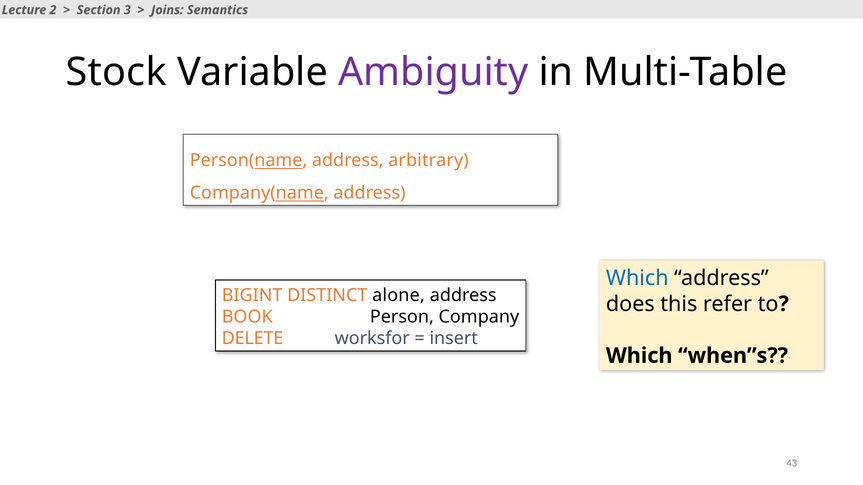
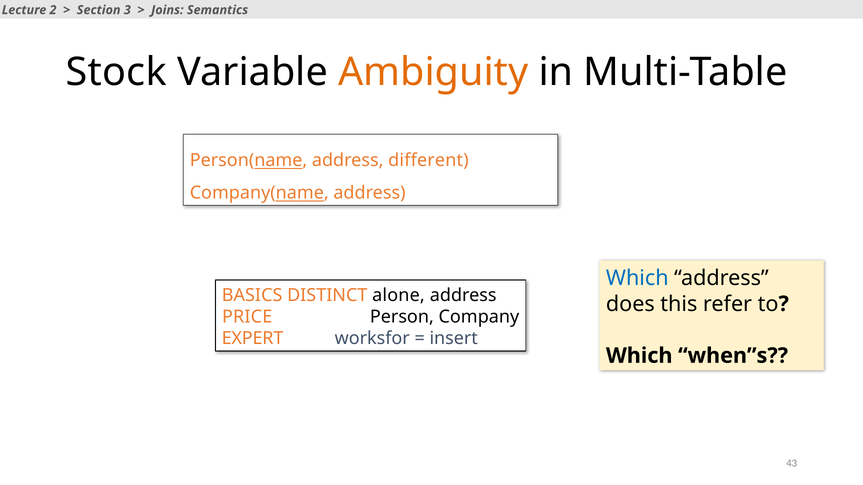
Ambiguity colour: purple -> orange
arbitrary: arbitrary -> different
BIGINT: BIGINT -> BASICS
BOOK: BOOK -> PRICE
DELETE: DELETE -> EXPERT
